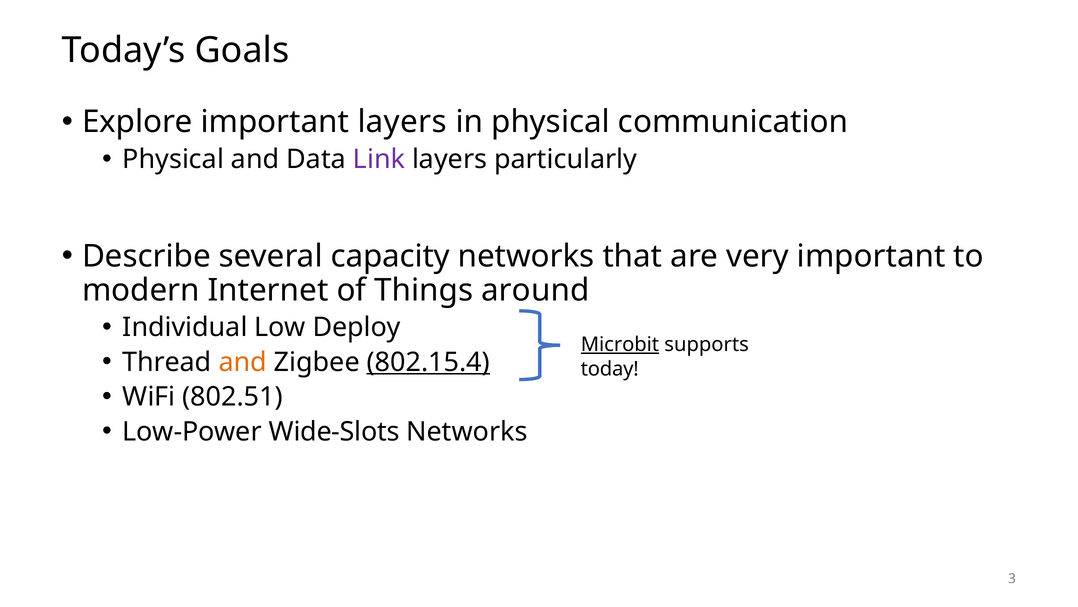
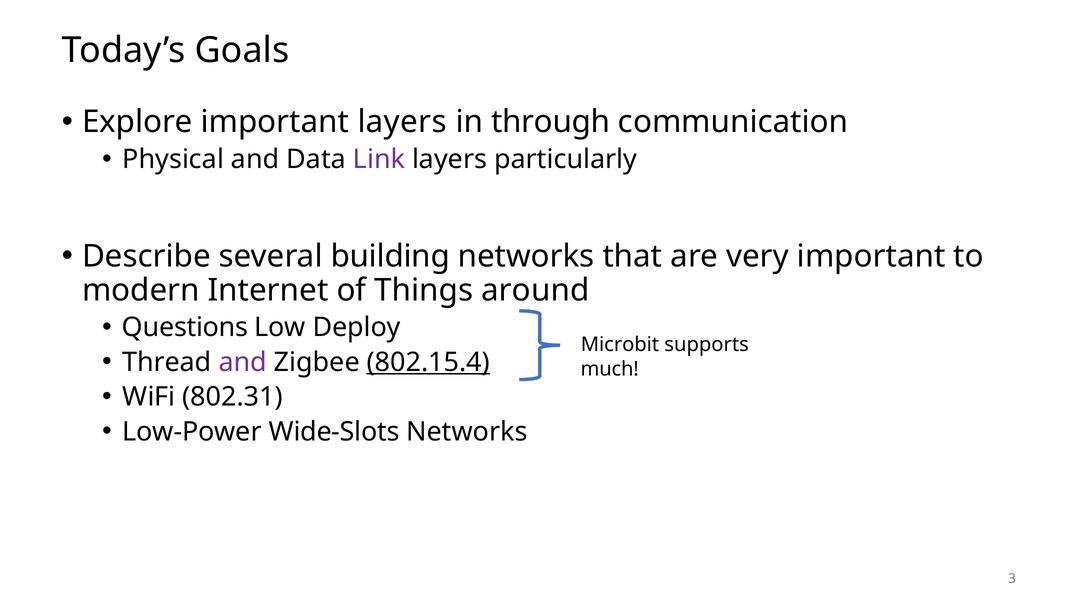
in physical: physical -> through
capacity: capacity -> building
Individual: Individual -> Questions
Microbit underline: present -> none
and at (243, 362) colour: orange -> purple
today: today -> much
802.51: 802.51 -> 802.31
